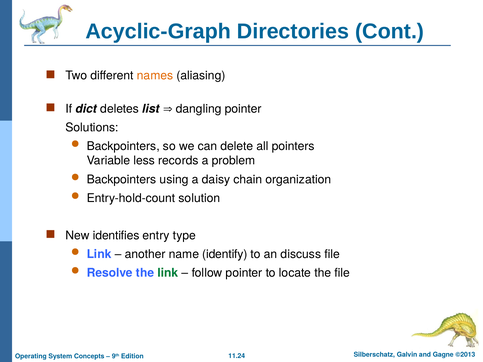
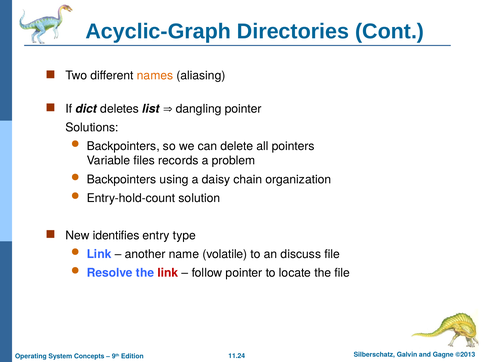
less: less -> files
identify: identify -> volatile
link at (168, 273) colour: green -> red
